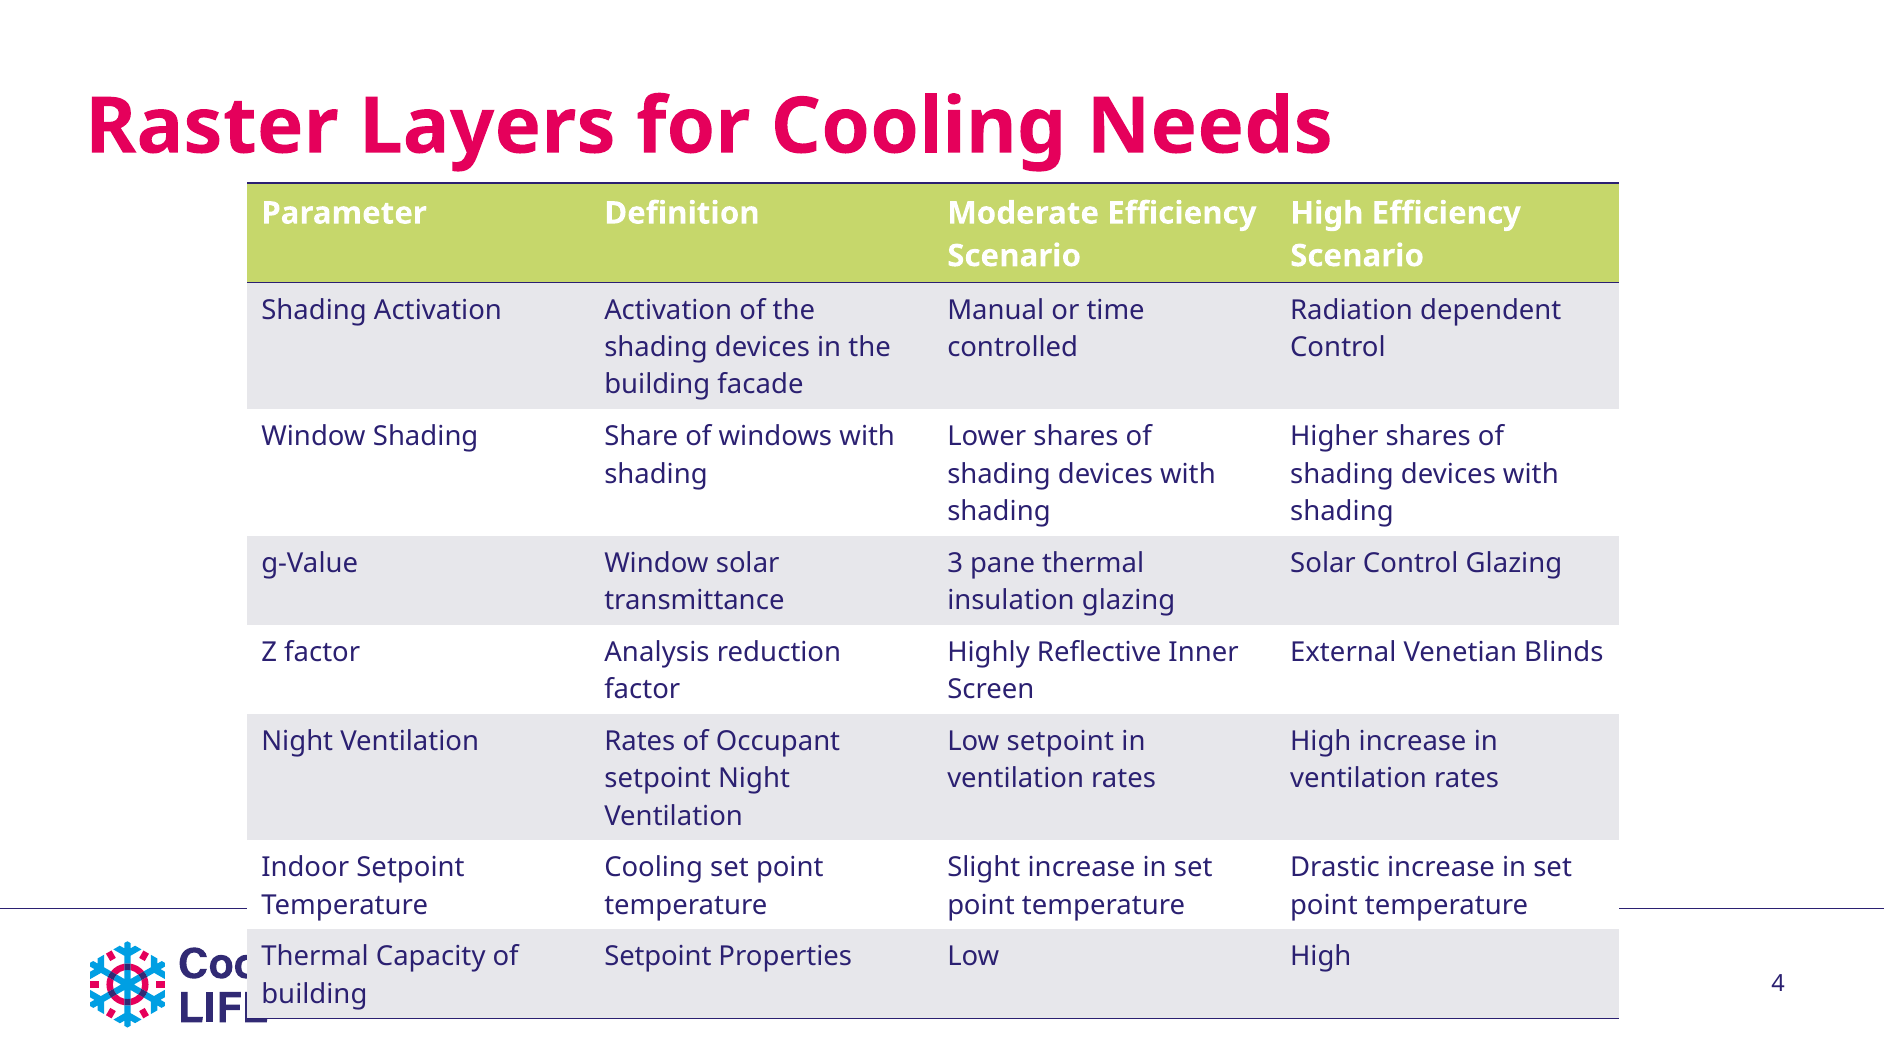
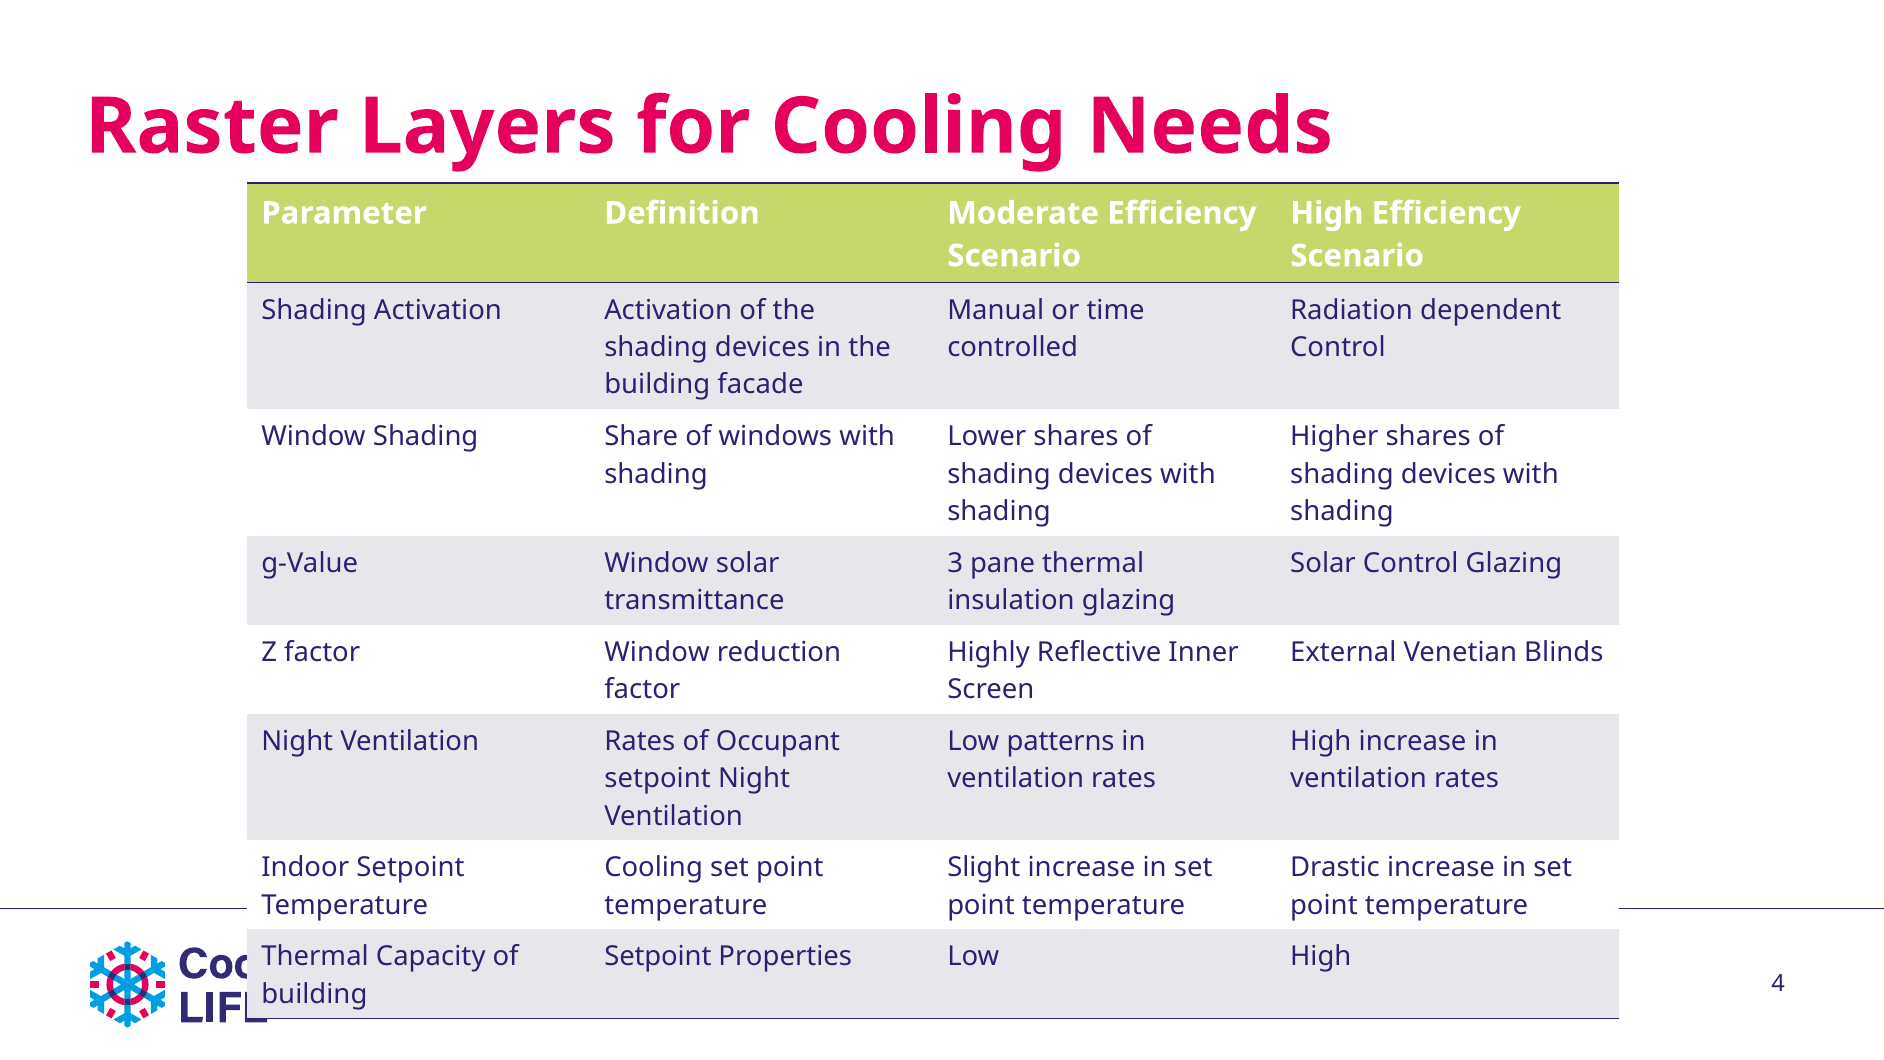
factor Analysis: Analysis -> Window
Low setpoint: setpoint -> patterns
